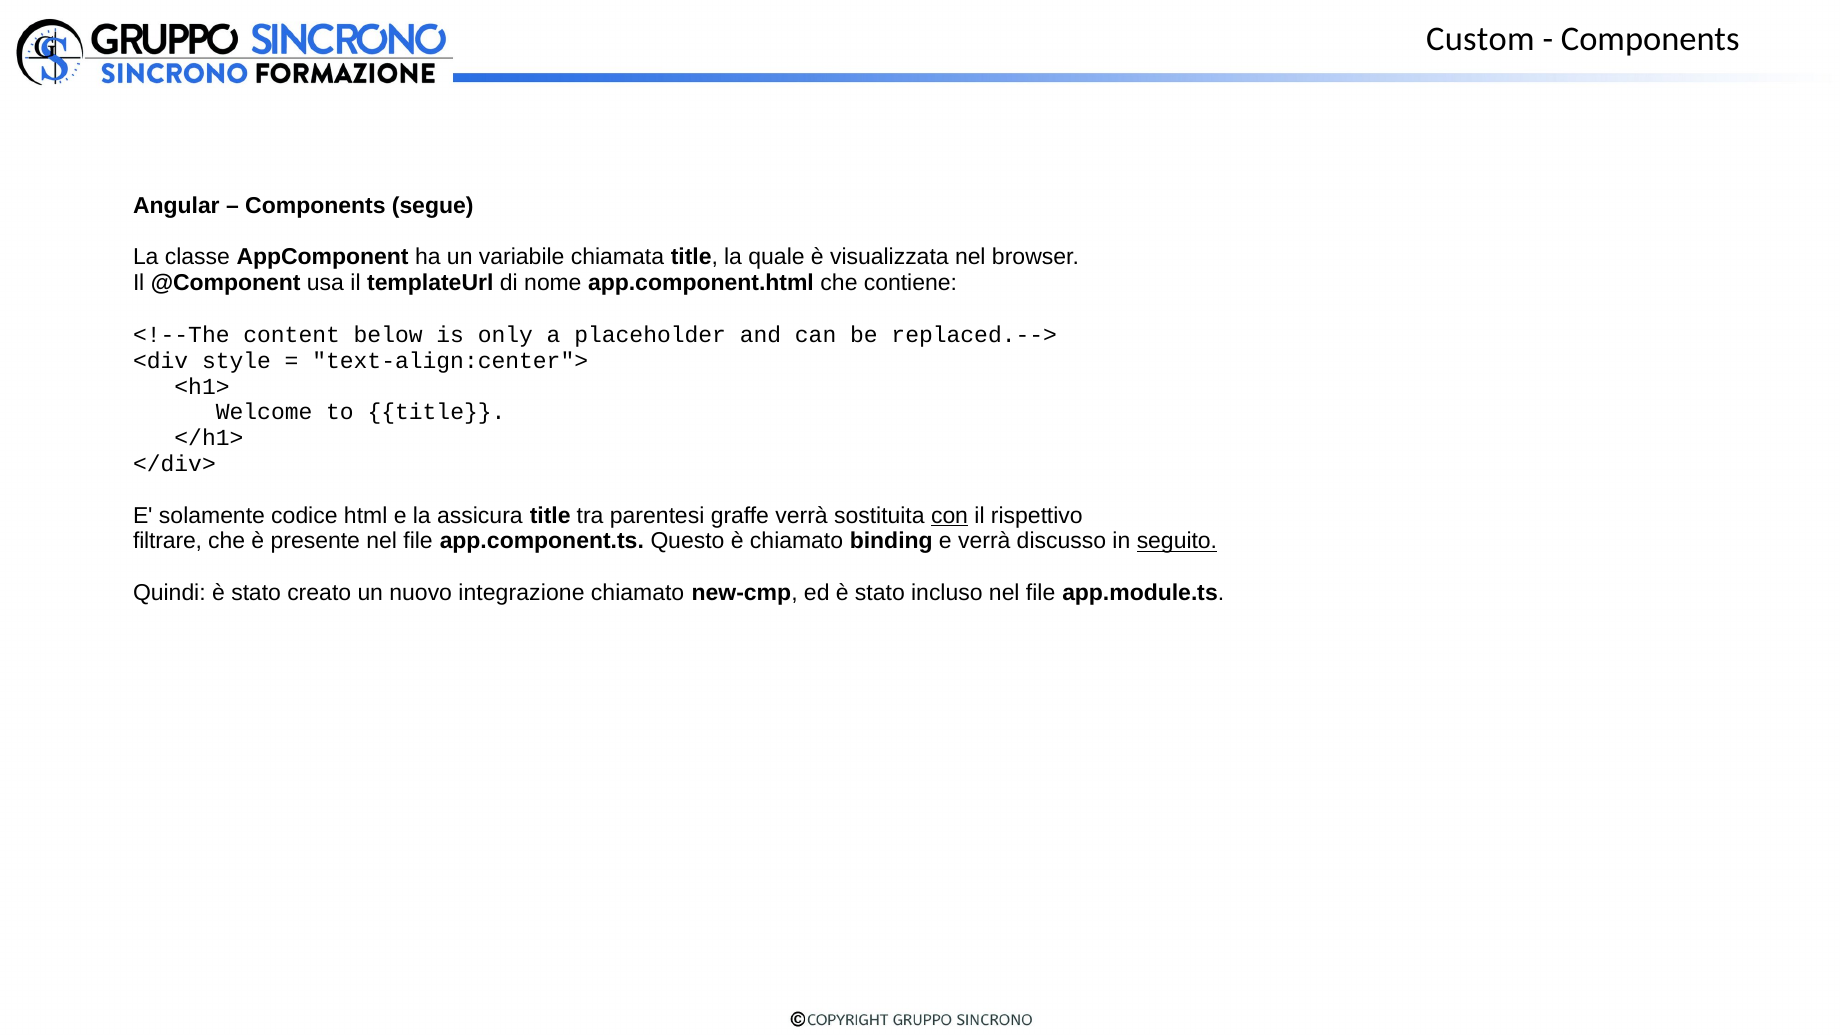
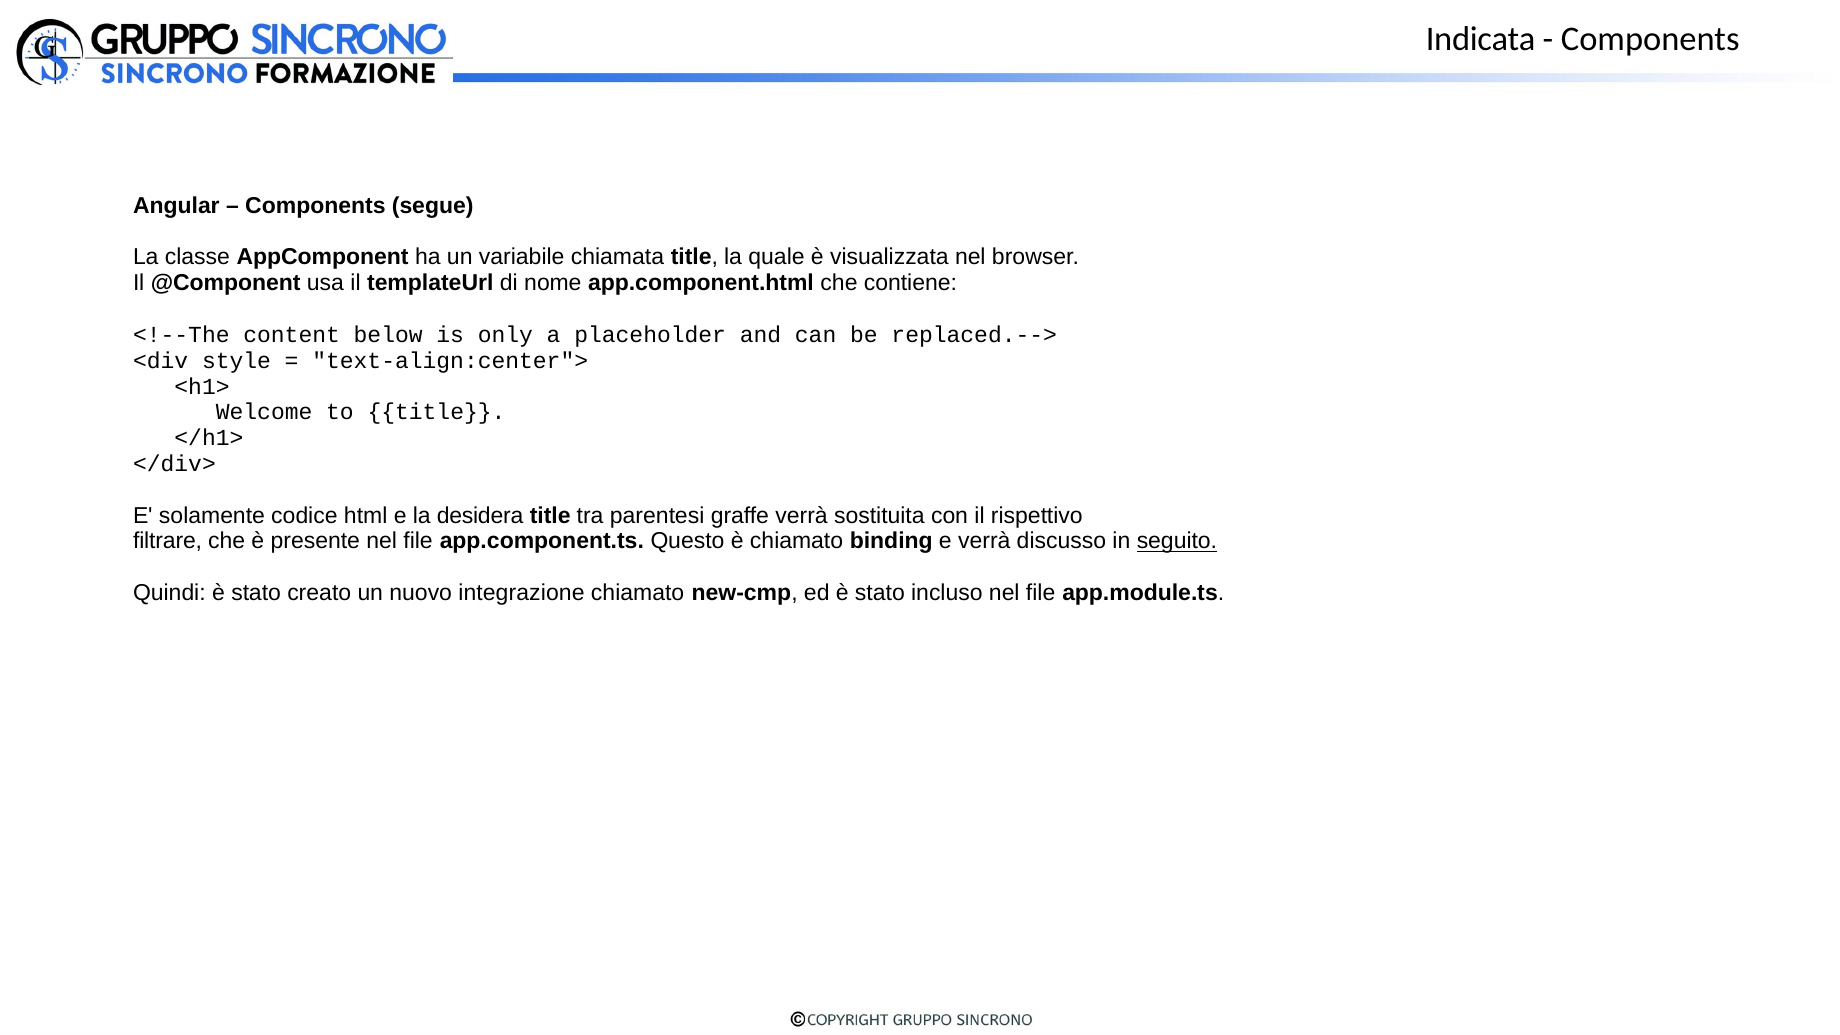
Custom: Custom -> Indicata
assicura: assicura -> desidera
con underline: present -> none
